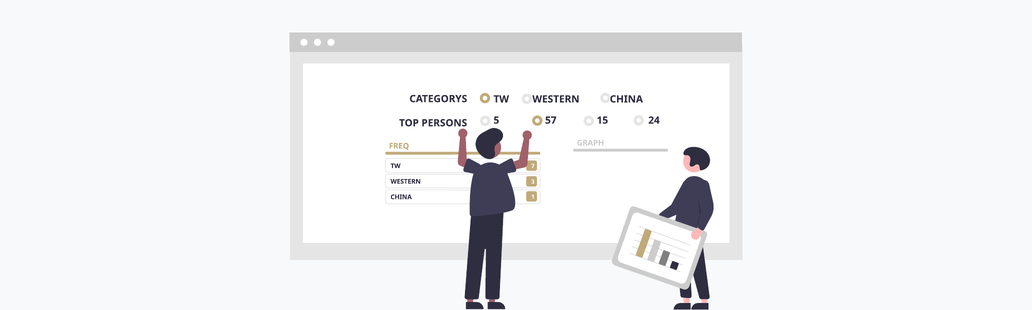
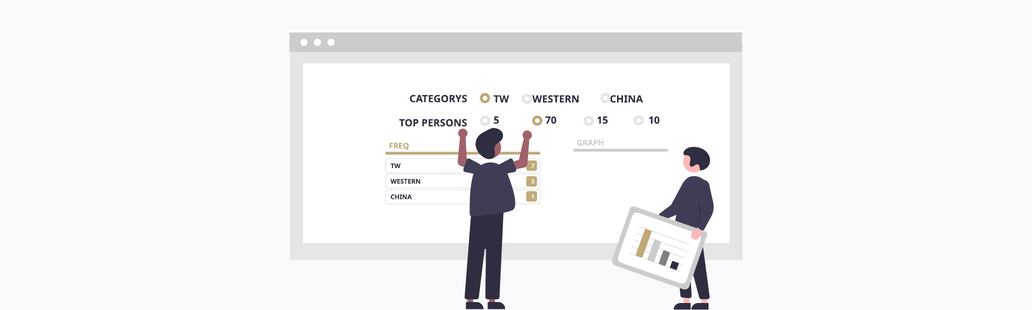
57: 57 -> 70
24: 24 -> 10
